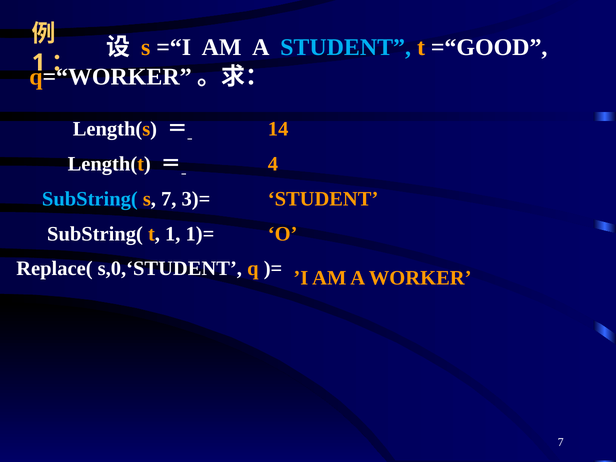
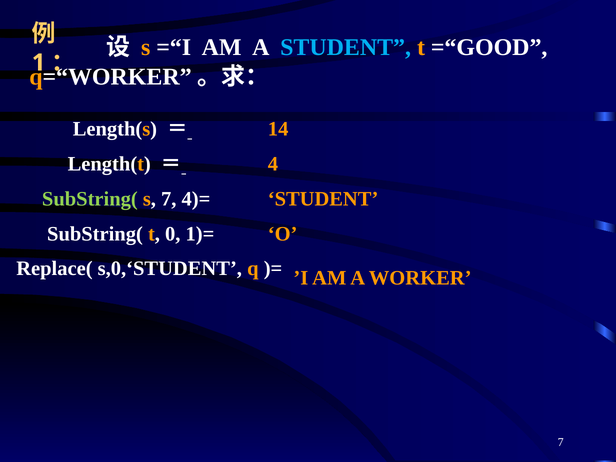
SubString( at (90, 199) colour: light blue -> light green
3)=: 3)= -> 4)=
t 1: 1 -> 0
